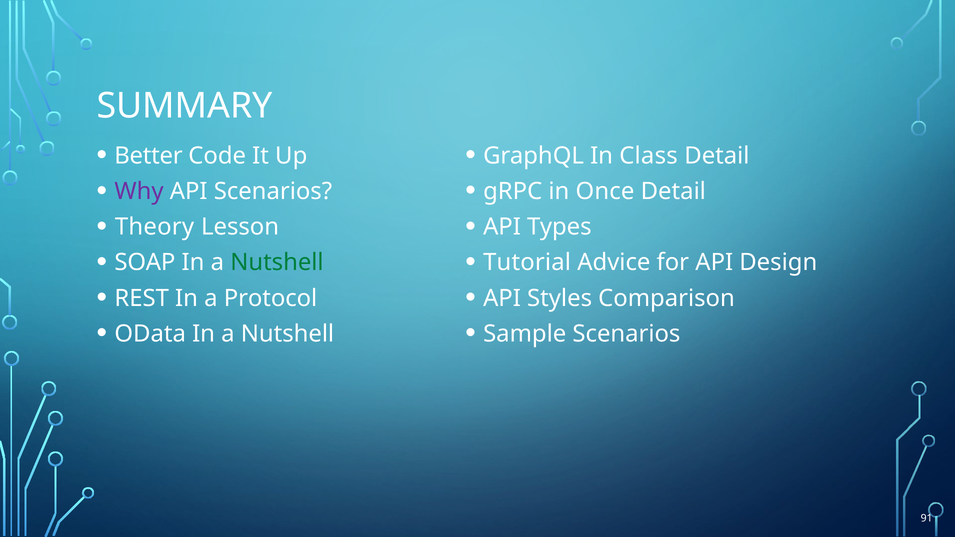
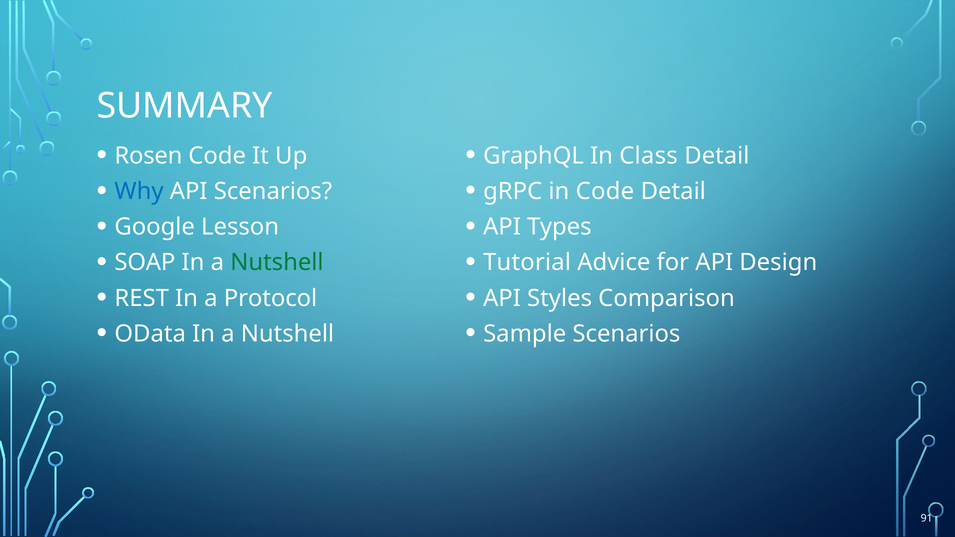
Better: Better -> Rosen
in Once: Once -> Code
Why colour: purple -> blue
Theory: Theory -> Google
